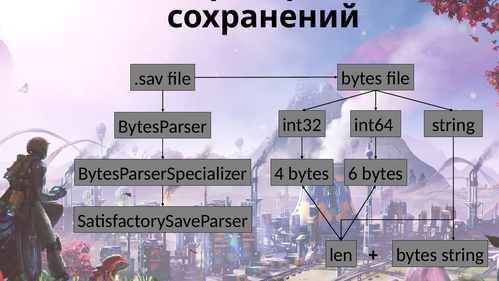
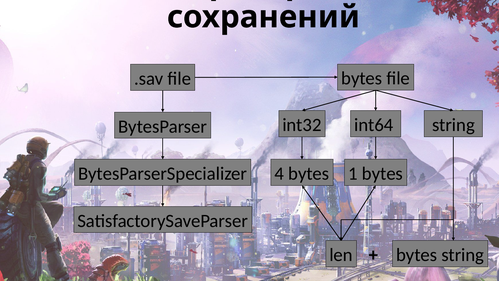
6: 6 -> 1
